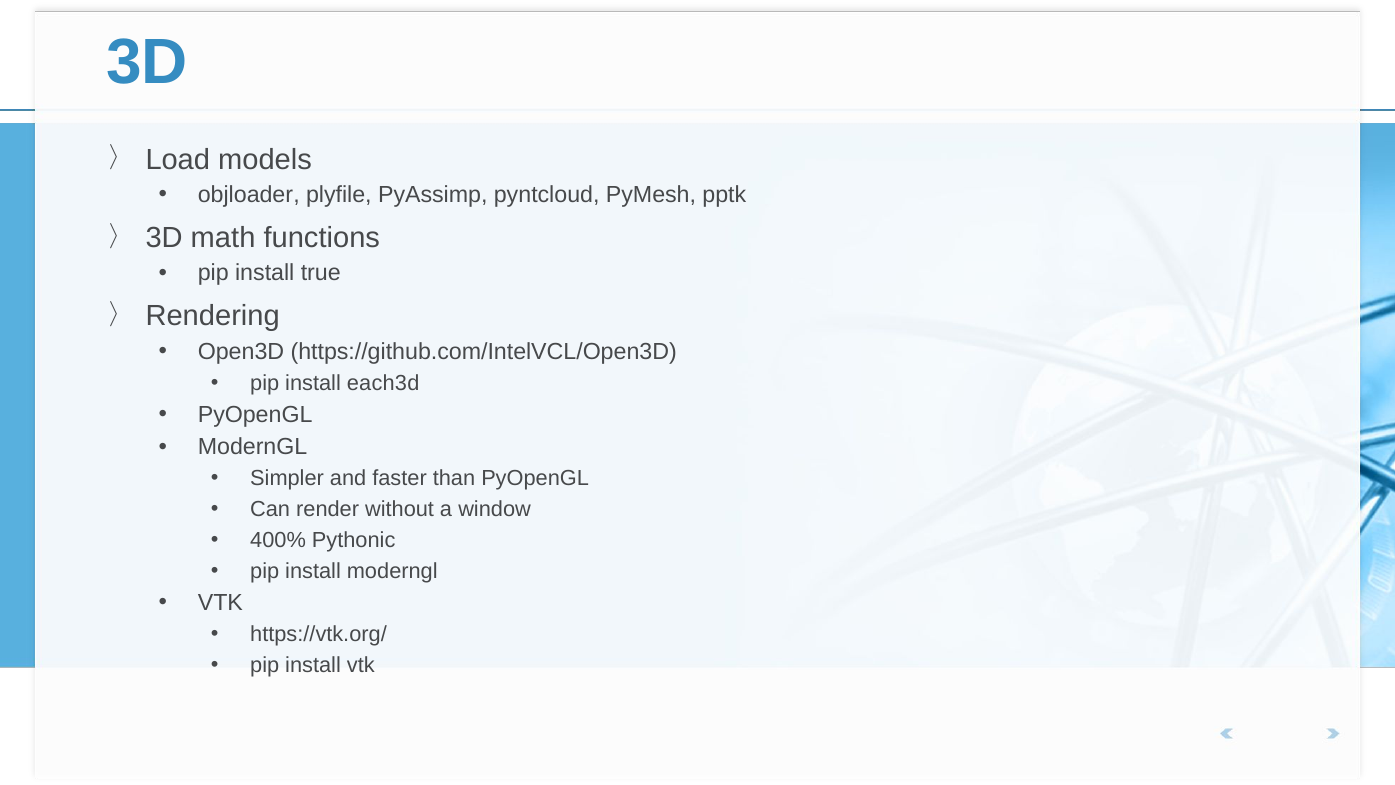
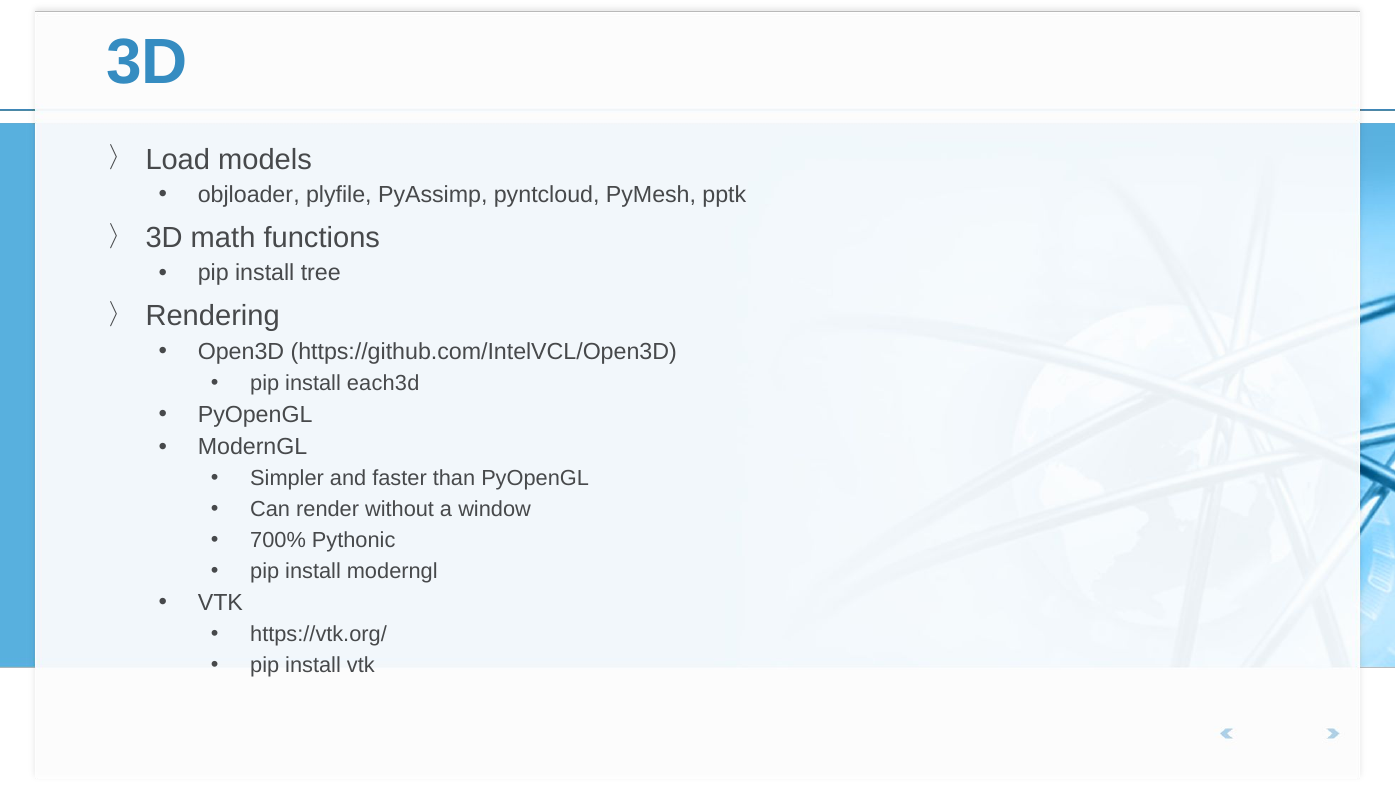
true: true -> tree
400%: 400% -> 700%
